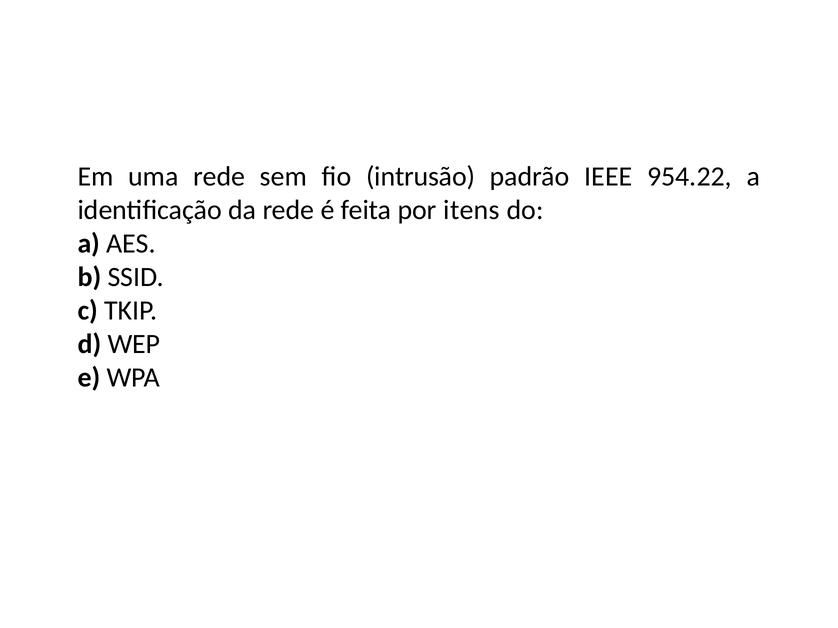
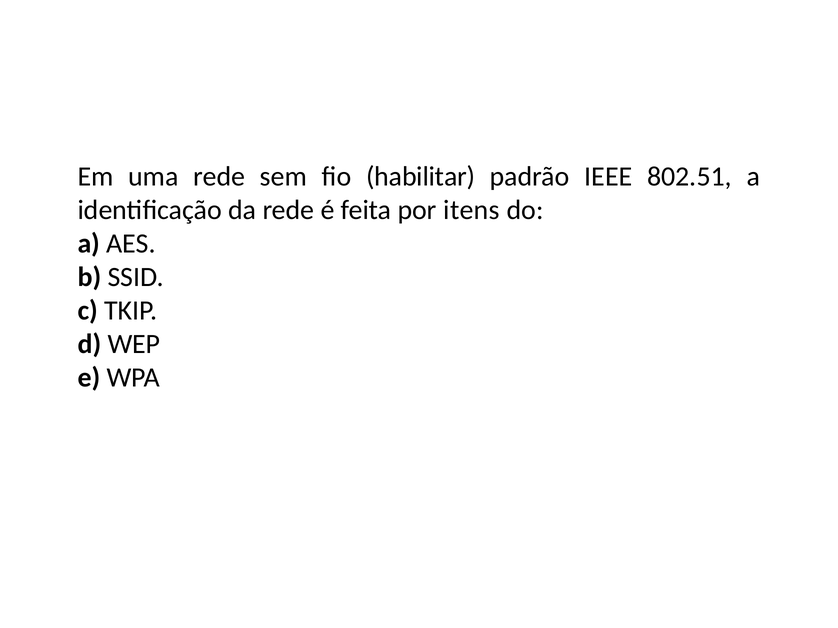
intrusão: intrusão -> habilitar
954.22: 954.22 -> 802.51
